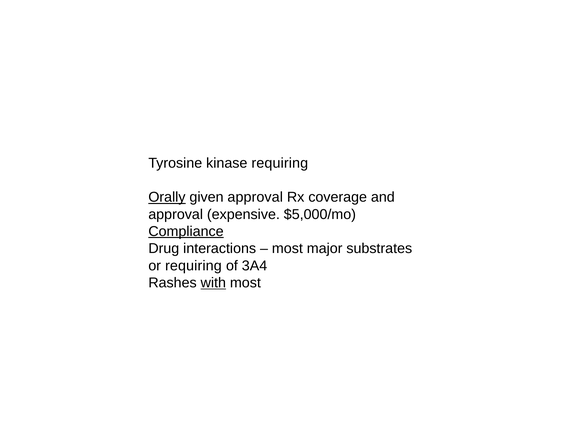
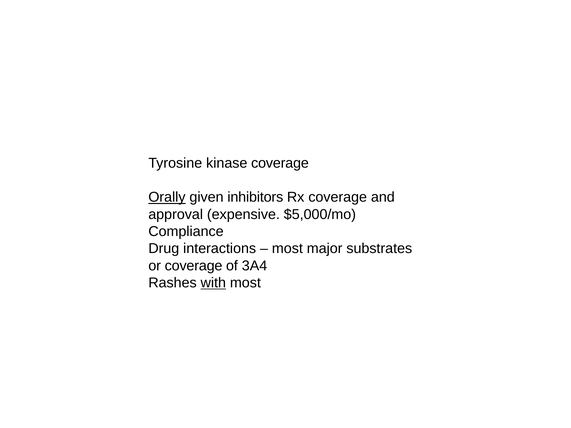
kinase requiring: requiring -> coverage
given approval: approval -> inhibitors
Compliance underline: present -> none
or requiring: requiring -> coverage
